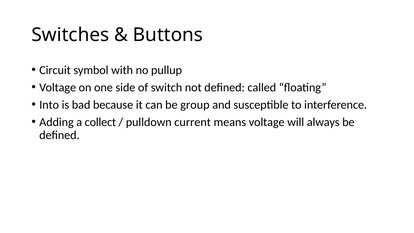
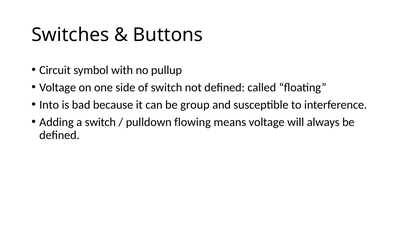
a collect: collect -> switch
current: current -> flowing
